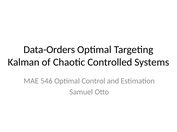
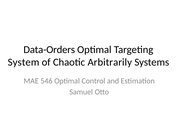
Kalman: Kalman -> System
Controlled: Controlled -> Arbitrarily
